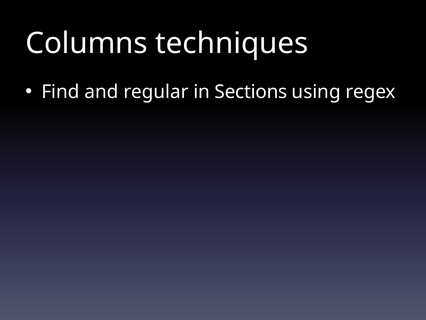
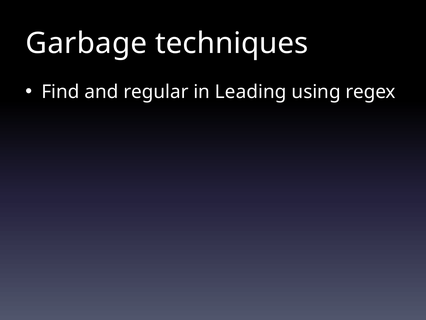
Columns: Columns -> Garbage
Sections: Sections -> Leading
